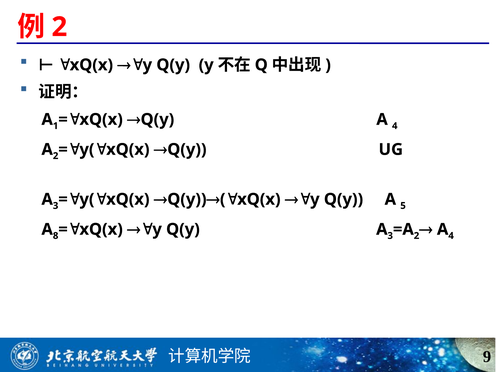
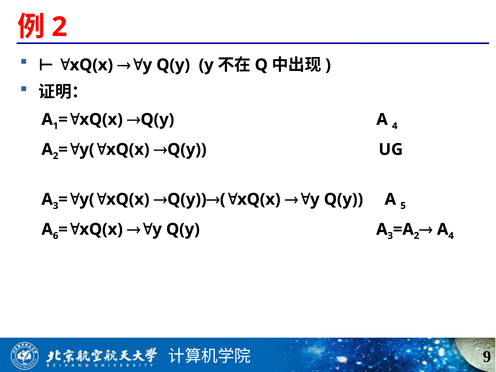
8: 8 -> 6
